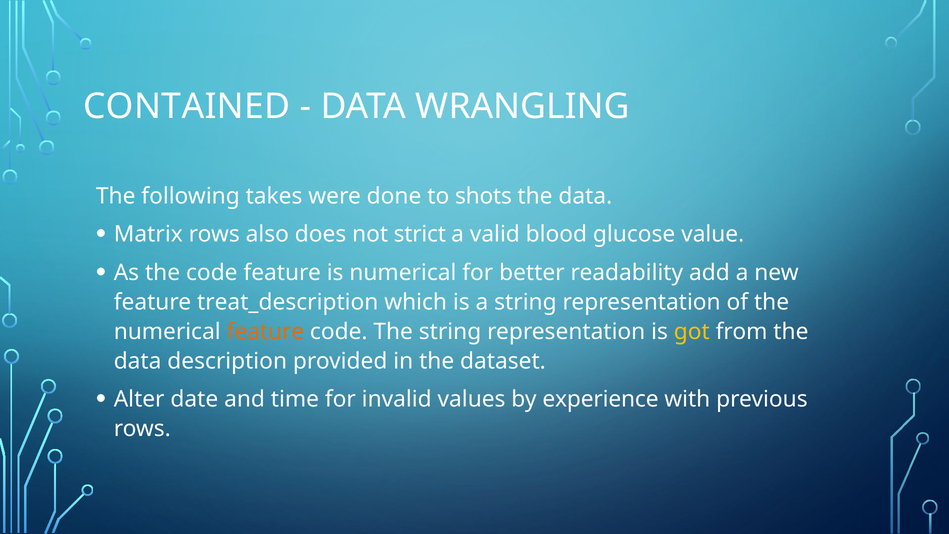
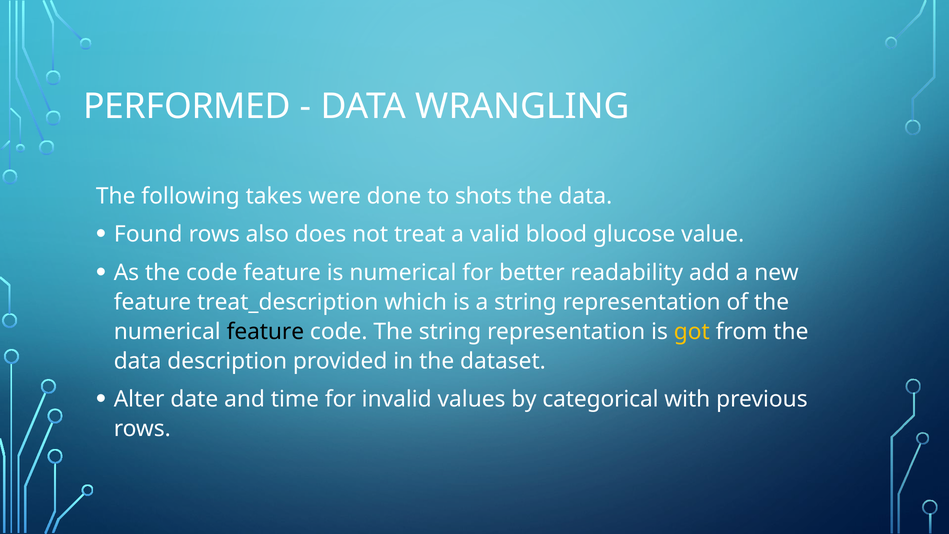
CONTAINED: CONTAINED -> PERFORMED
Matrix: Matrix -> Found
strict: strict -> treat
feature at (265, 332) colour: orange -> black
experience: experience -> categorical
